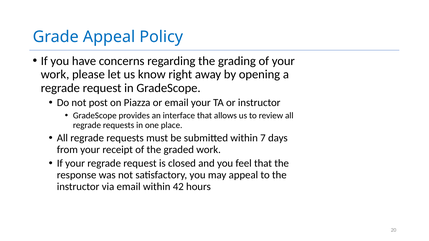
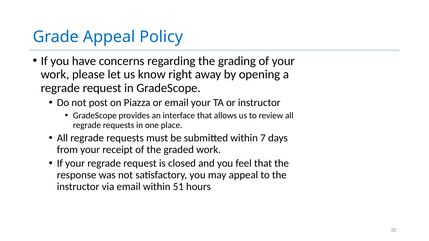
42: 42 -> 51
